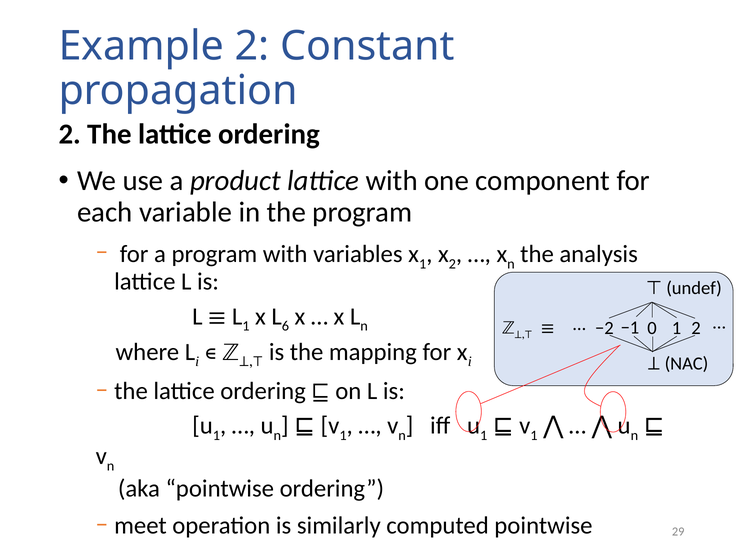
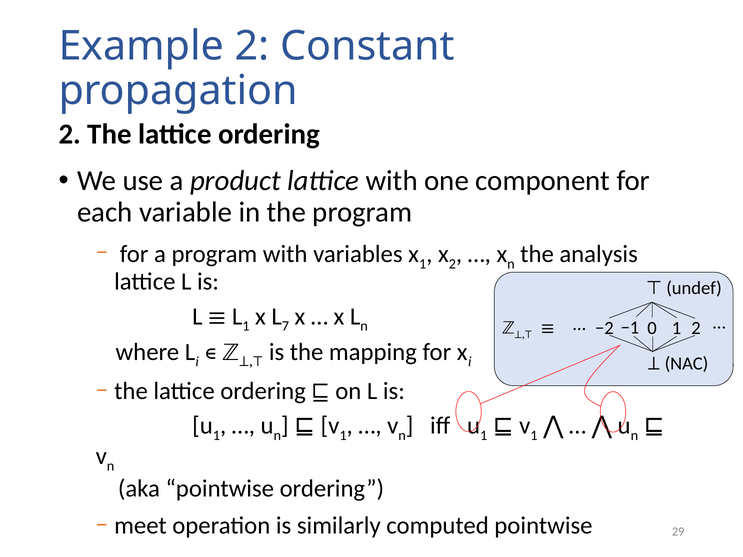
6: 6 -> 7
